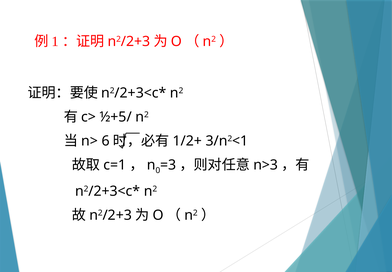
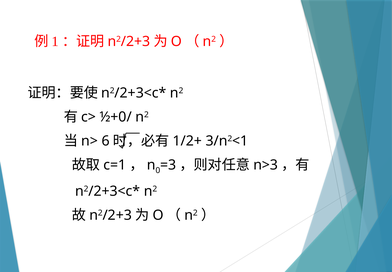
½+5/: ½+5/ -> ½+0/
